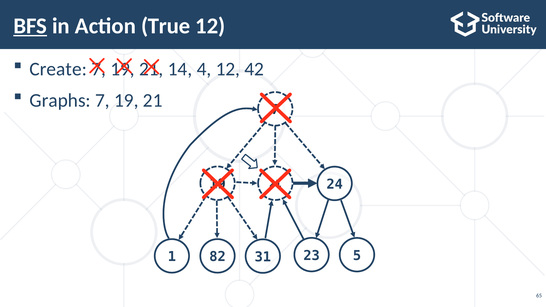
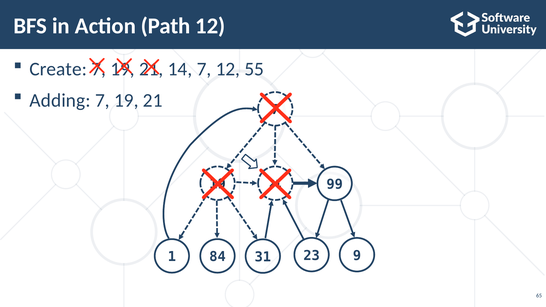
BFS underline: present -> none
True: True -> Path
14 4: 4 -> 7
42: 42 -> 55
Graphs: Graphs -> Adding
24: 24 -> 99
5: 5 -> 9
82: 82 -> 84
